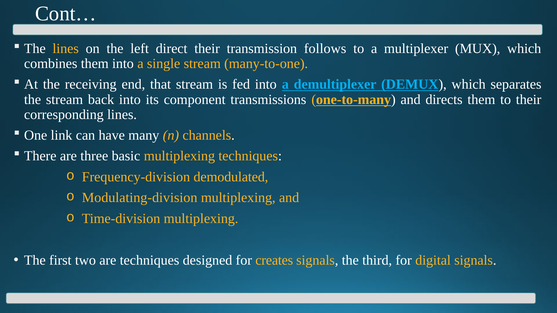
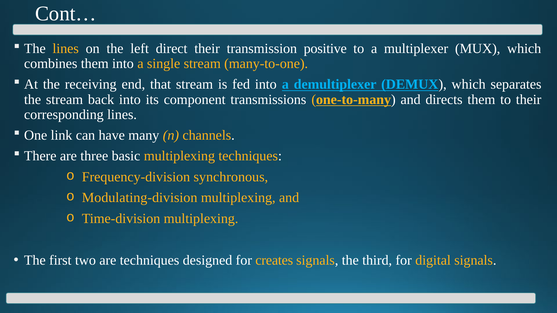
follows: follows -> positive
demodulated: demodulated -> synchronous
